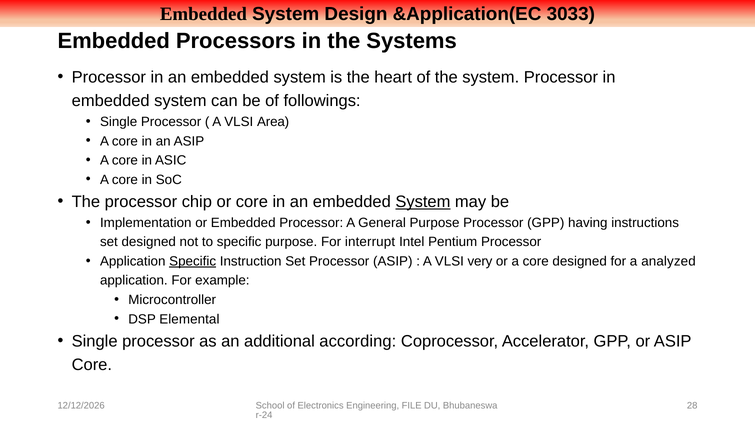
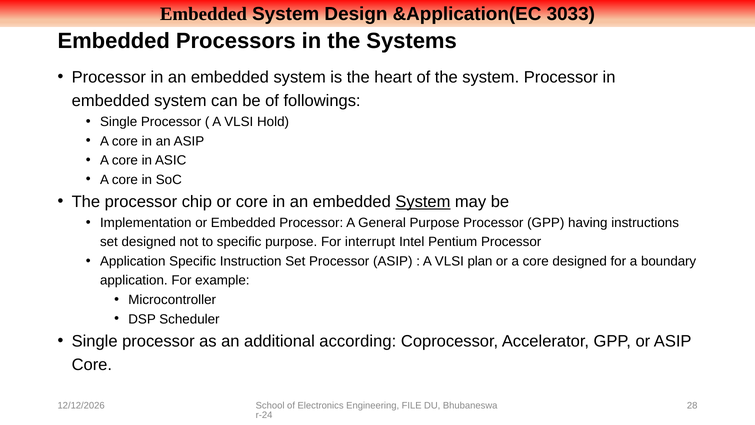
Area: Area -> Hold
Specific at (193, 261) underline: present -> none
very: very -> plan
analyzed: analyzed -> boundary
Elemental: Elemental -> Scheduler
